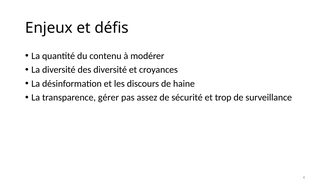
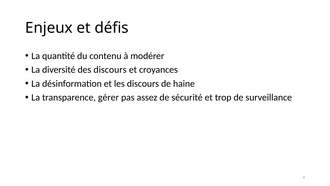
des diversité: diversité -> discours
